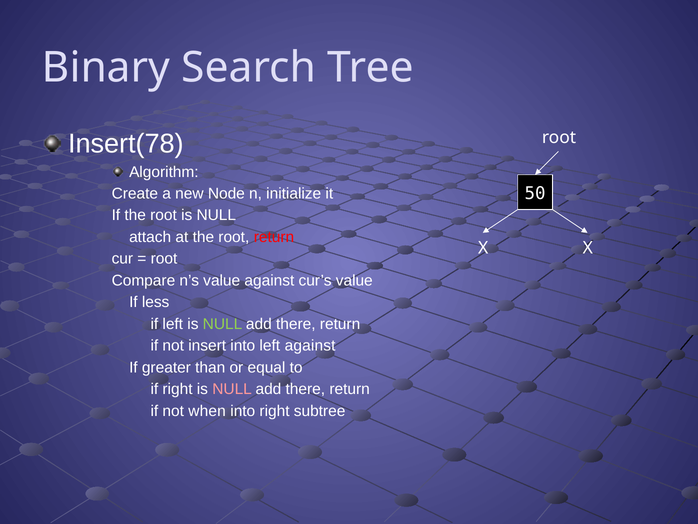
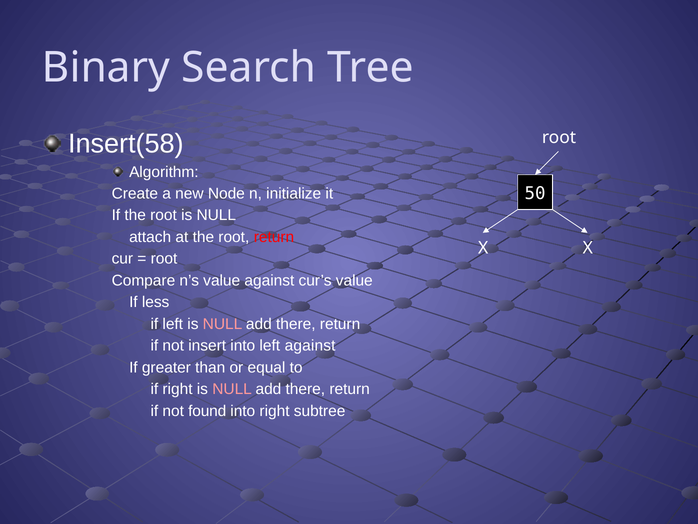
Insert(78: Insert(78 -> Insert(58
NULL at (222, 324) colour: light green -> pink
when: when -> found
